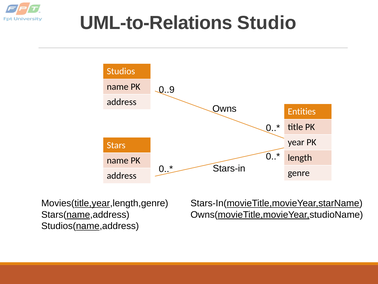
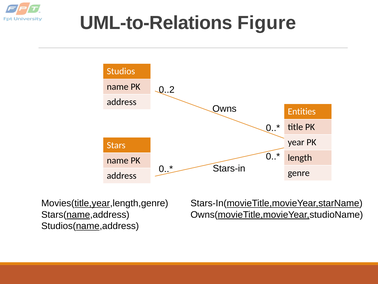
Studio: Studio -> Figure
0..9: 0..9 -> 0..2
